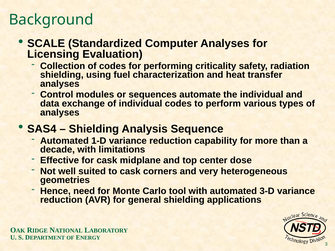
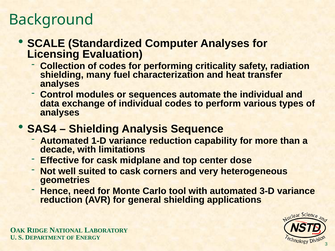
using: using -> many
